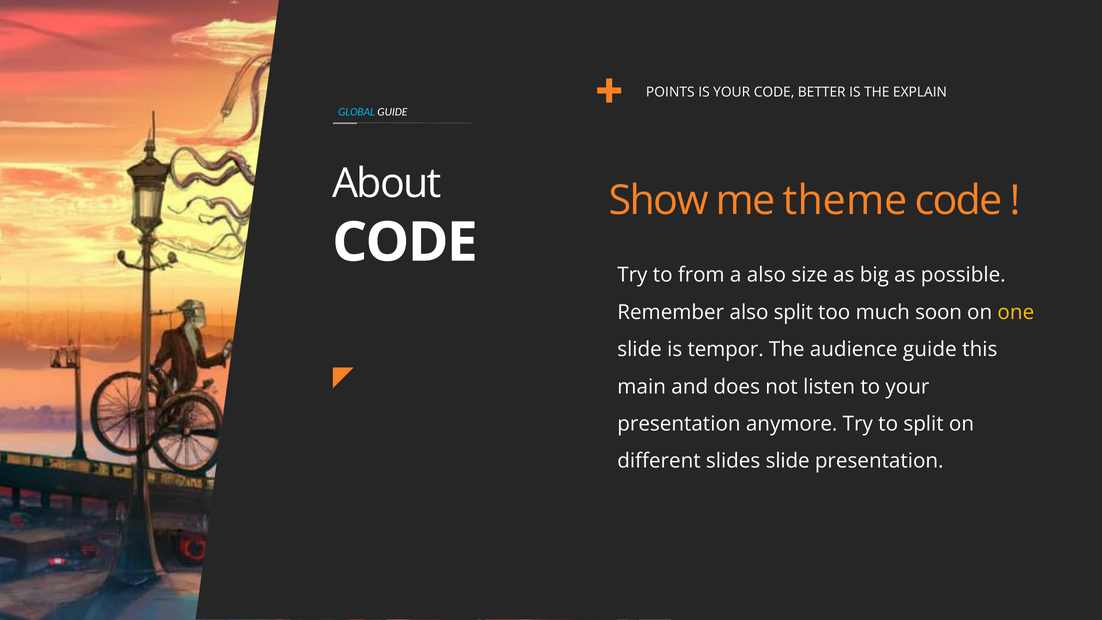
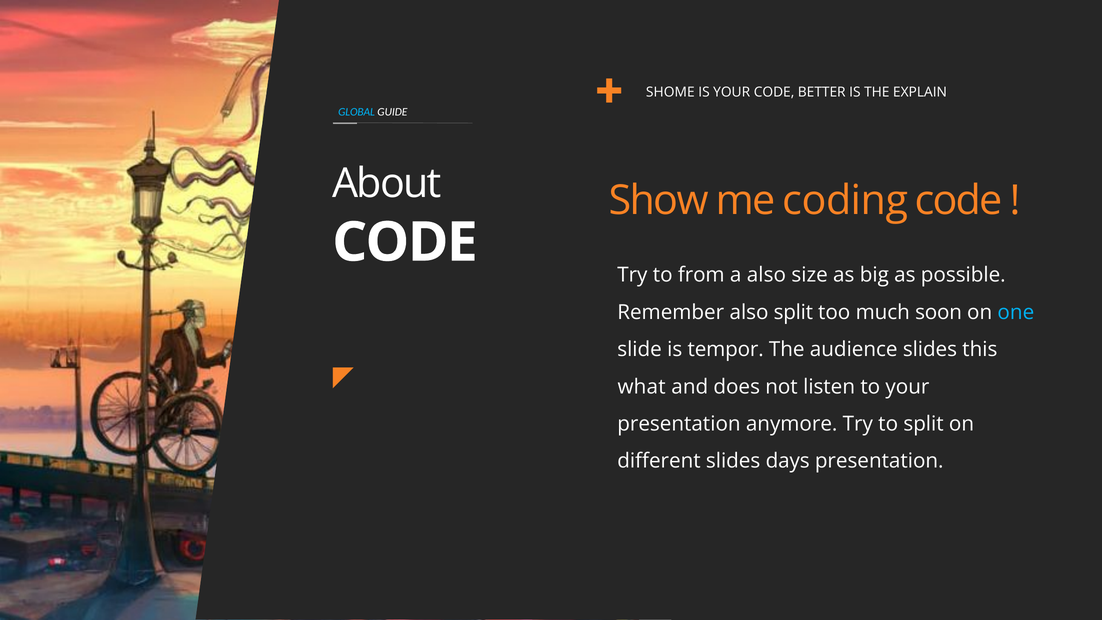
POINTS: POINTS -> SHOME
theme: theme -> coding
one colour: yellow -> light blue
audience guide: guide -> slides
main: main -> what
slides slide: slide -> days
